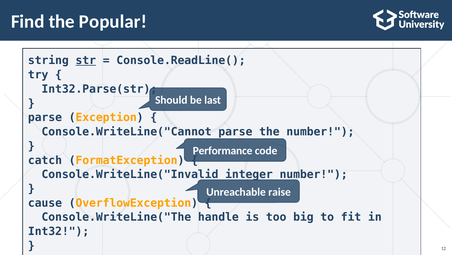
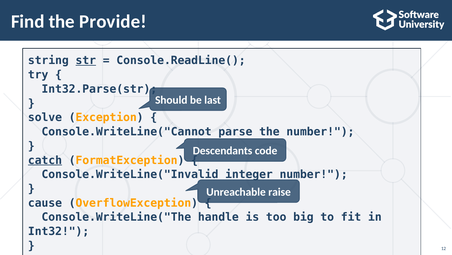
Popular: Popular -> Provide
parse at (45, 117): parse -> solve
Performance: Performance -> Descendants
catch underline: none -> present
